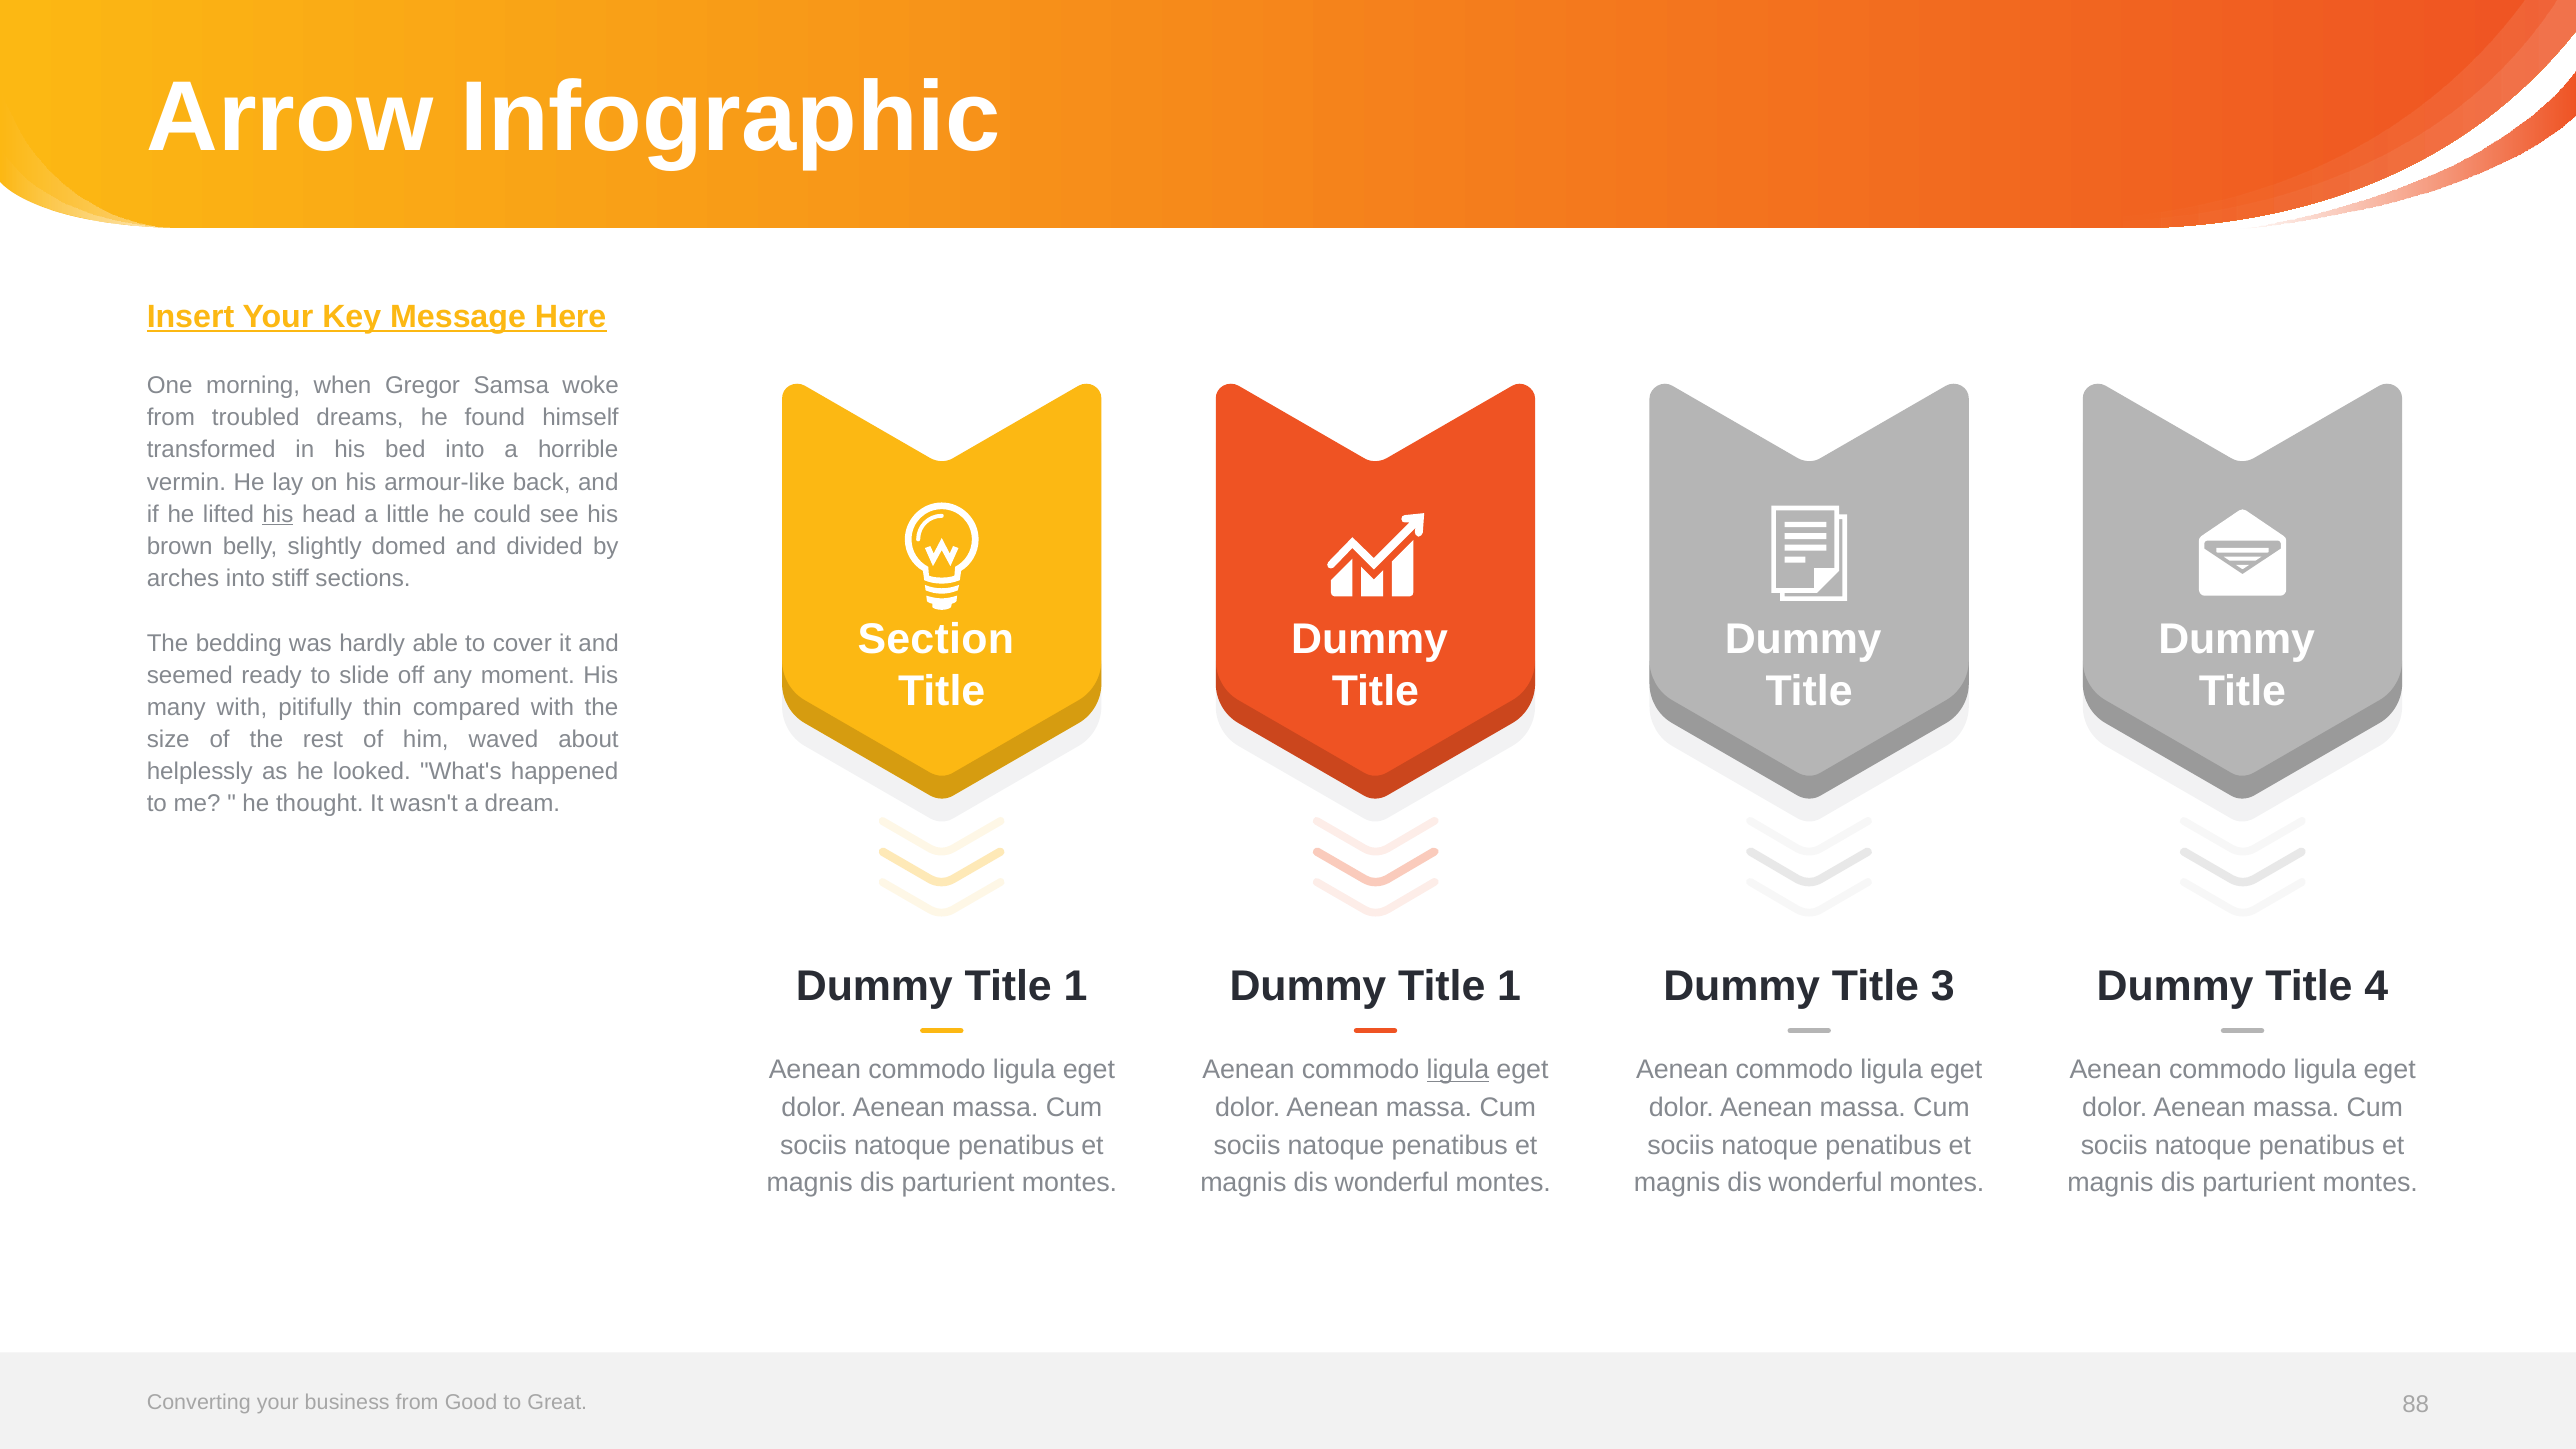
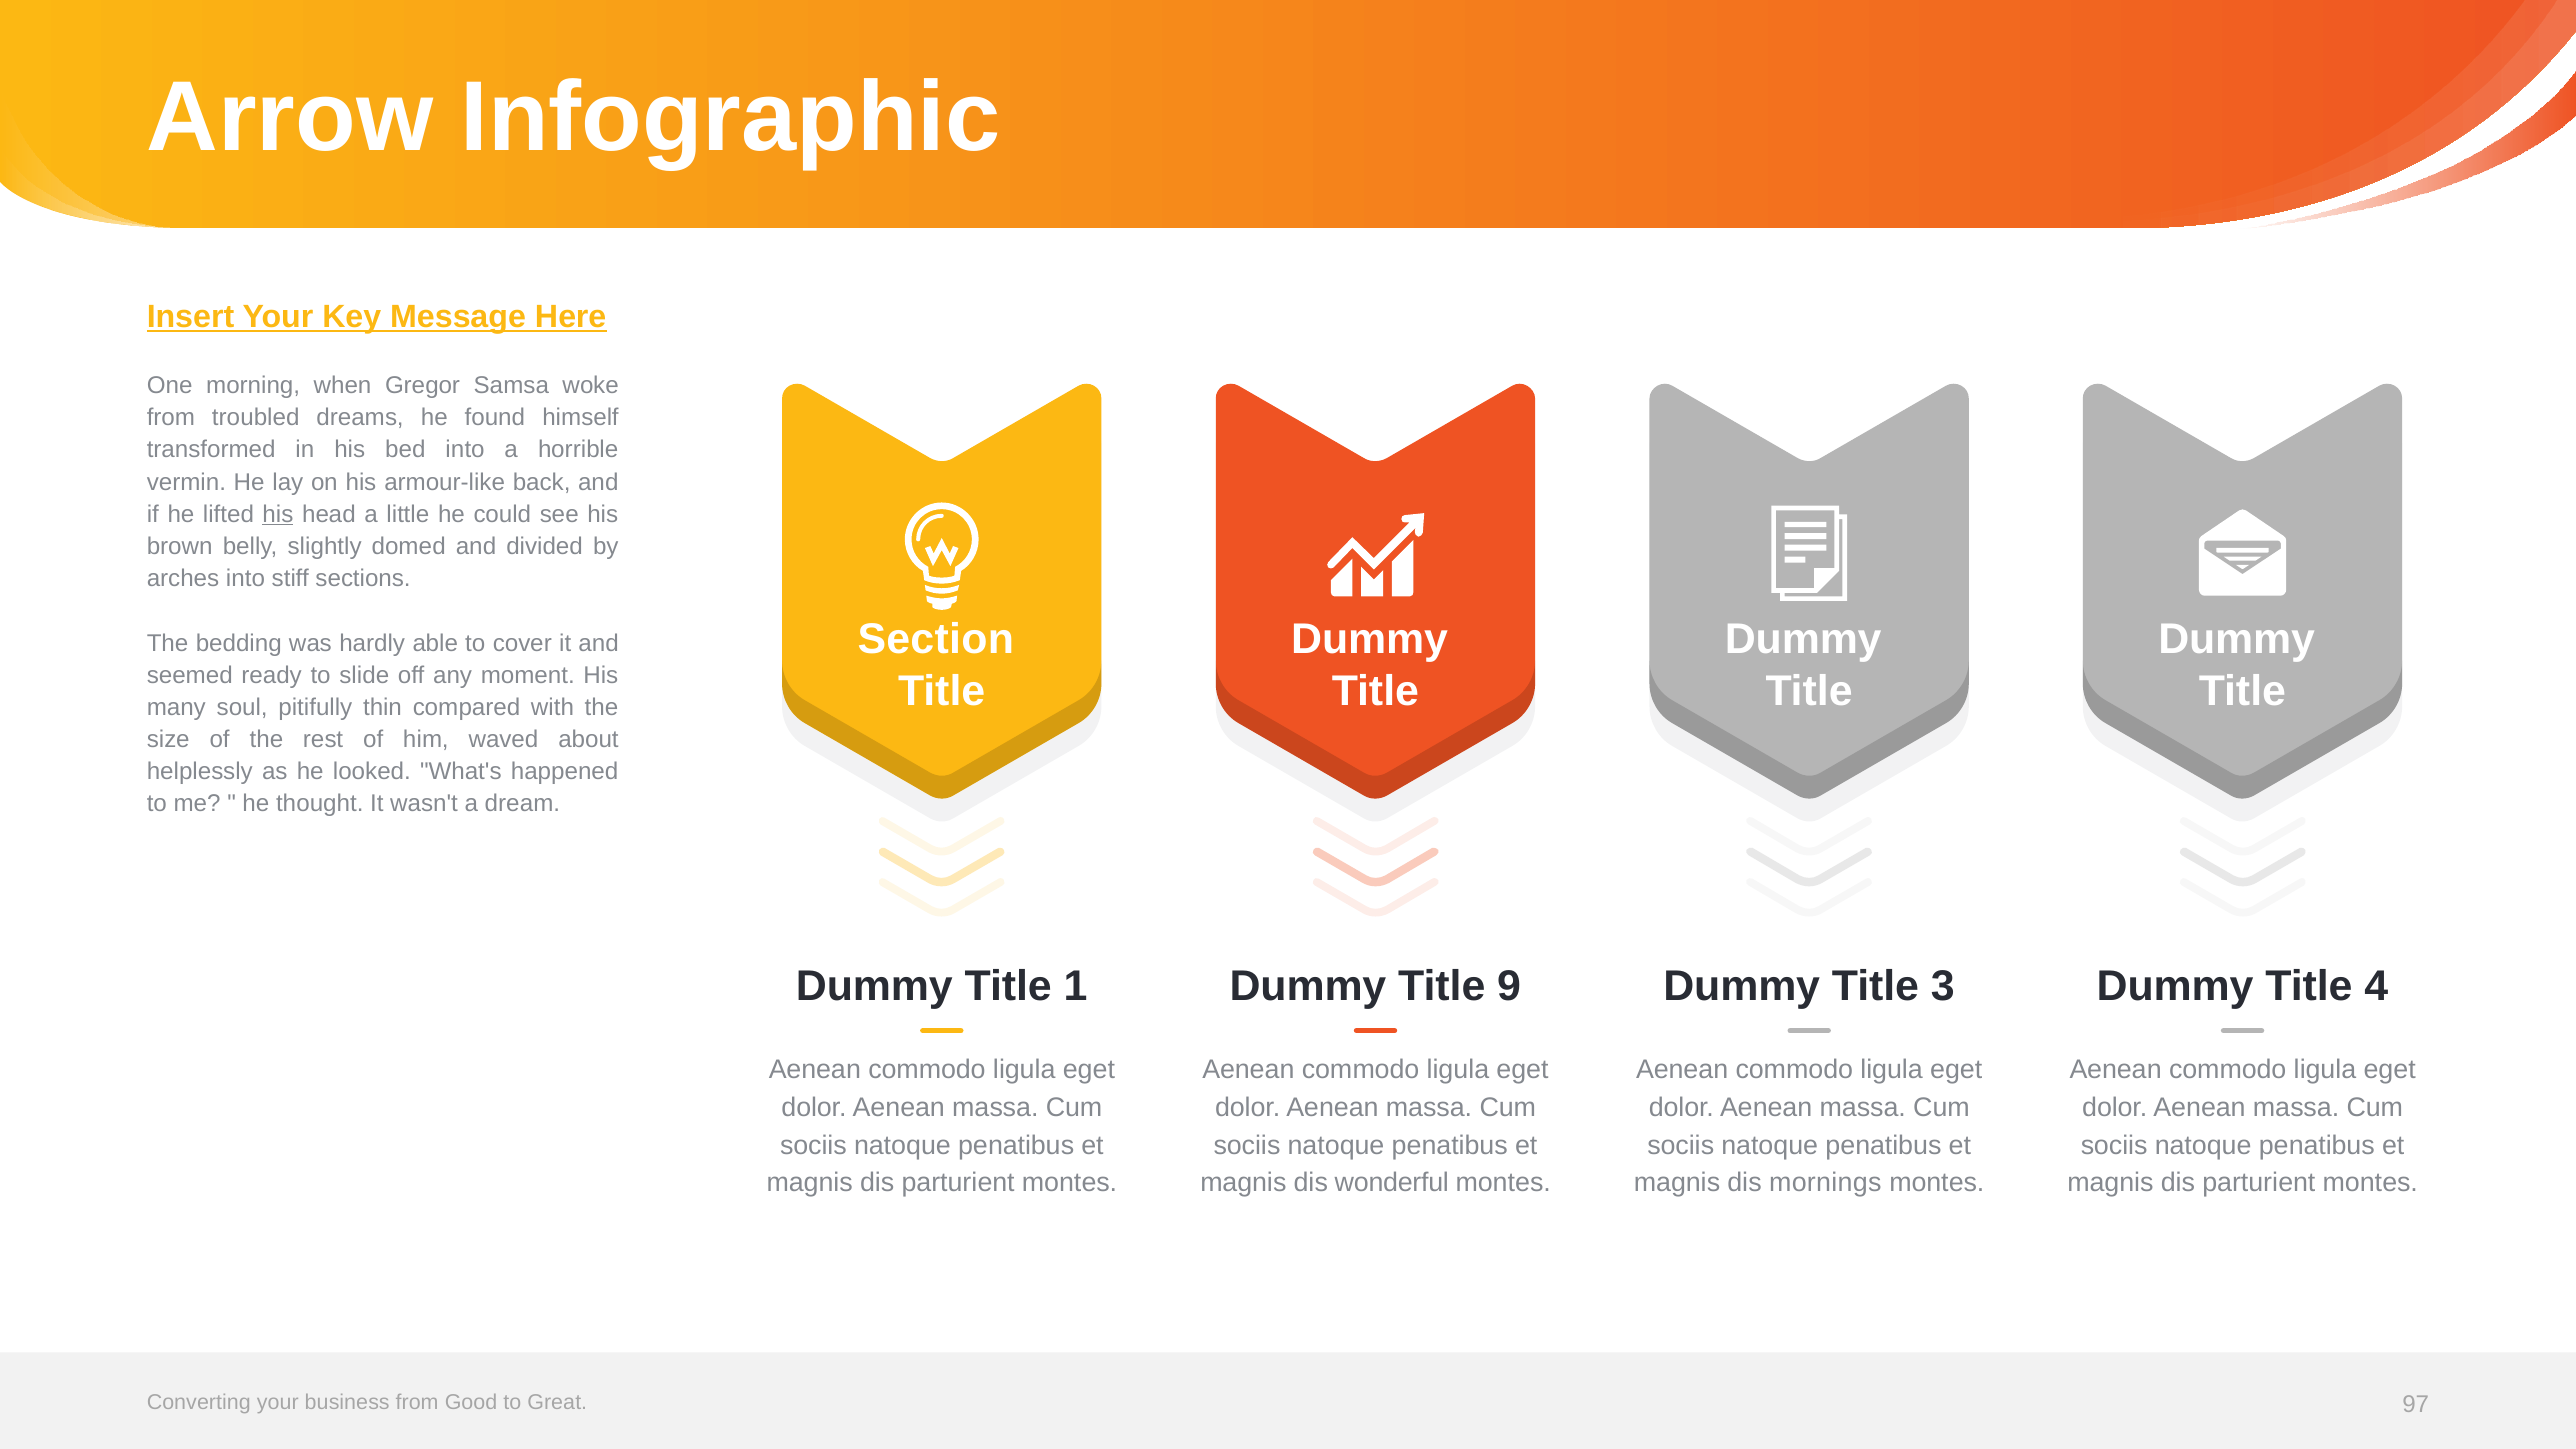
many with: with -> soul
1 at (1509, 986): 1 -> 9
ligula at (1458, 1070) underline: present -> none
wonderful at (1826, 1183): wonderful -> mornings
88: 88 -> 97
